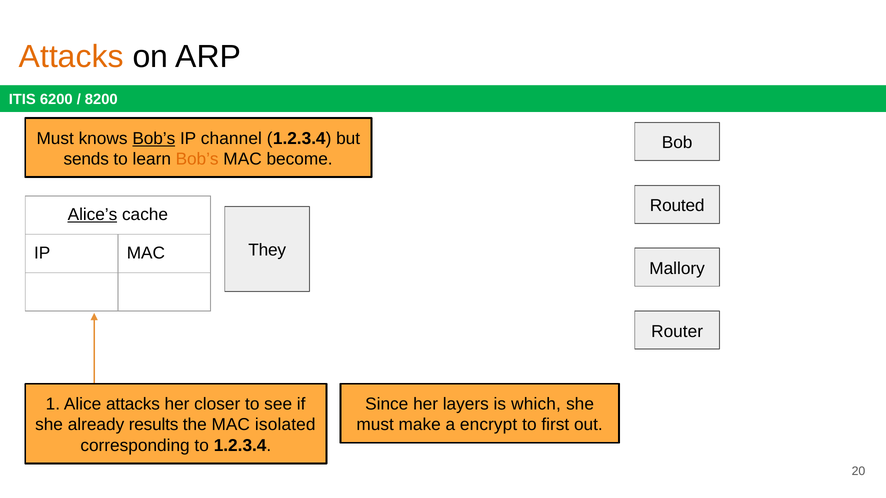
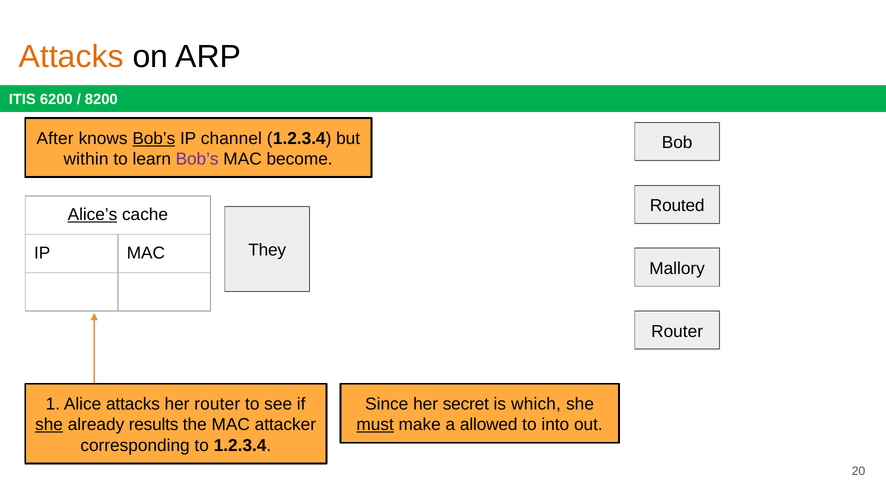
Must at (55, 139): Must -> After
sends: sends -> within
Bob’s at (197, 159) colour: orange -> purple
her closer: closer -> router
layers: layers -> secret
must at (375, 425) underline: none -> present
encrypt: encrypt -> allowed
first: first -> into
she at (49, 425) underline: none -> present
isolated: isolated -> attacker
